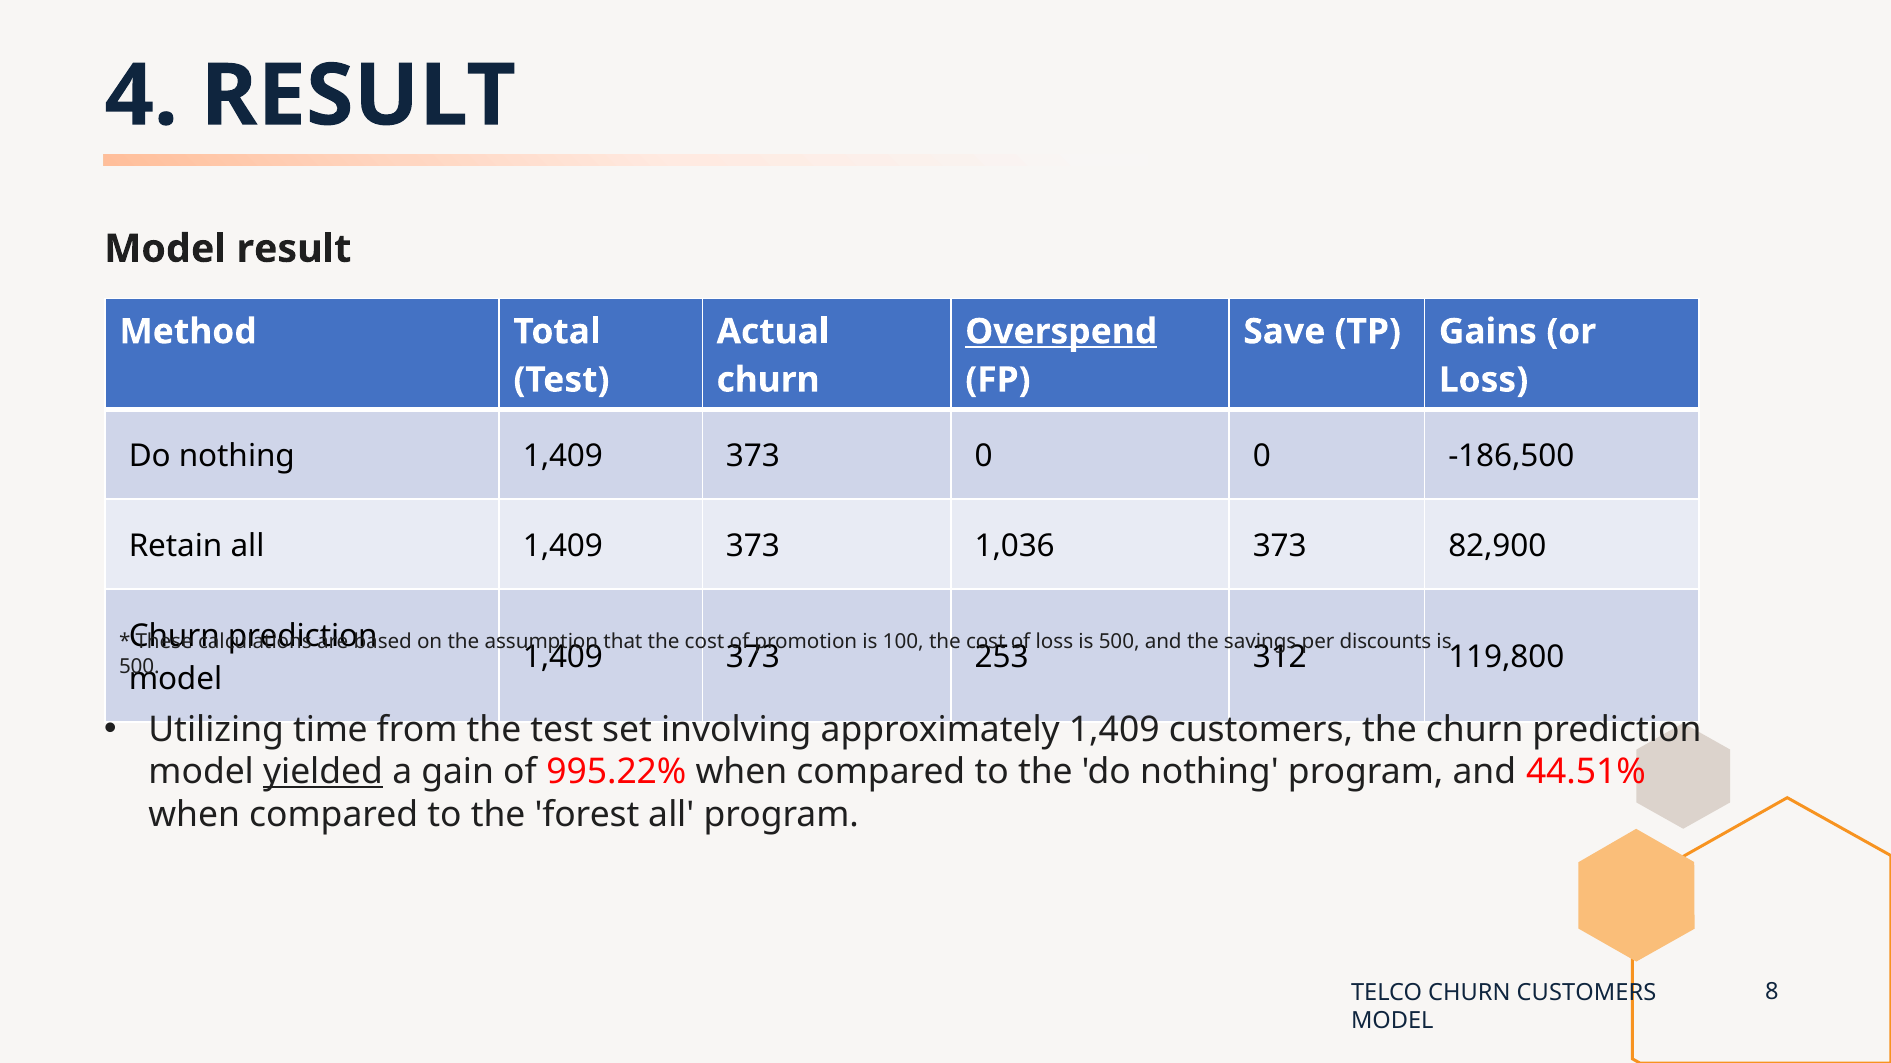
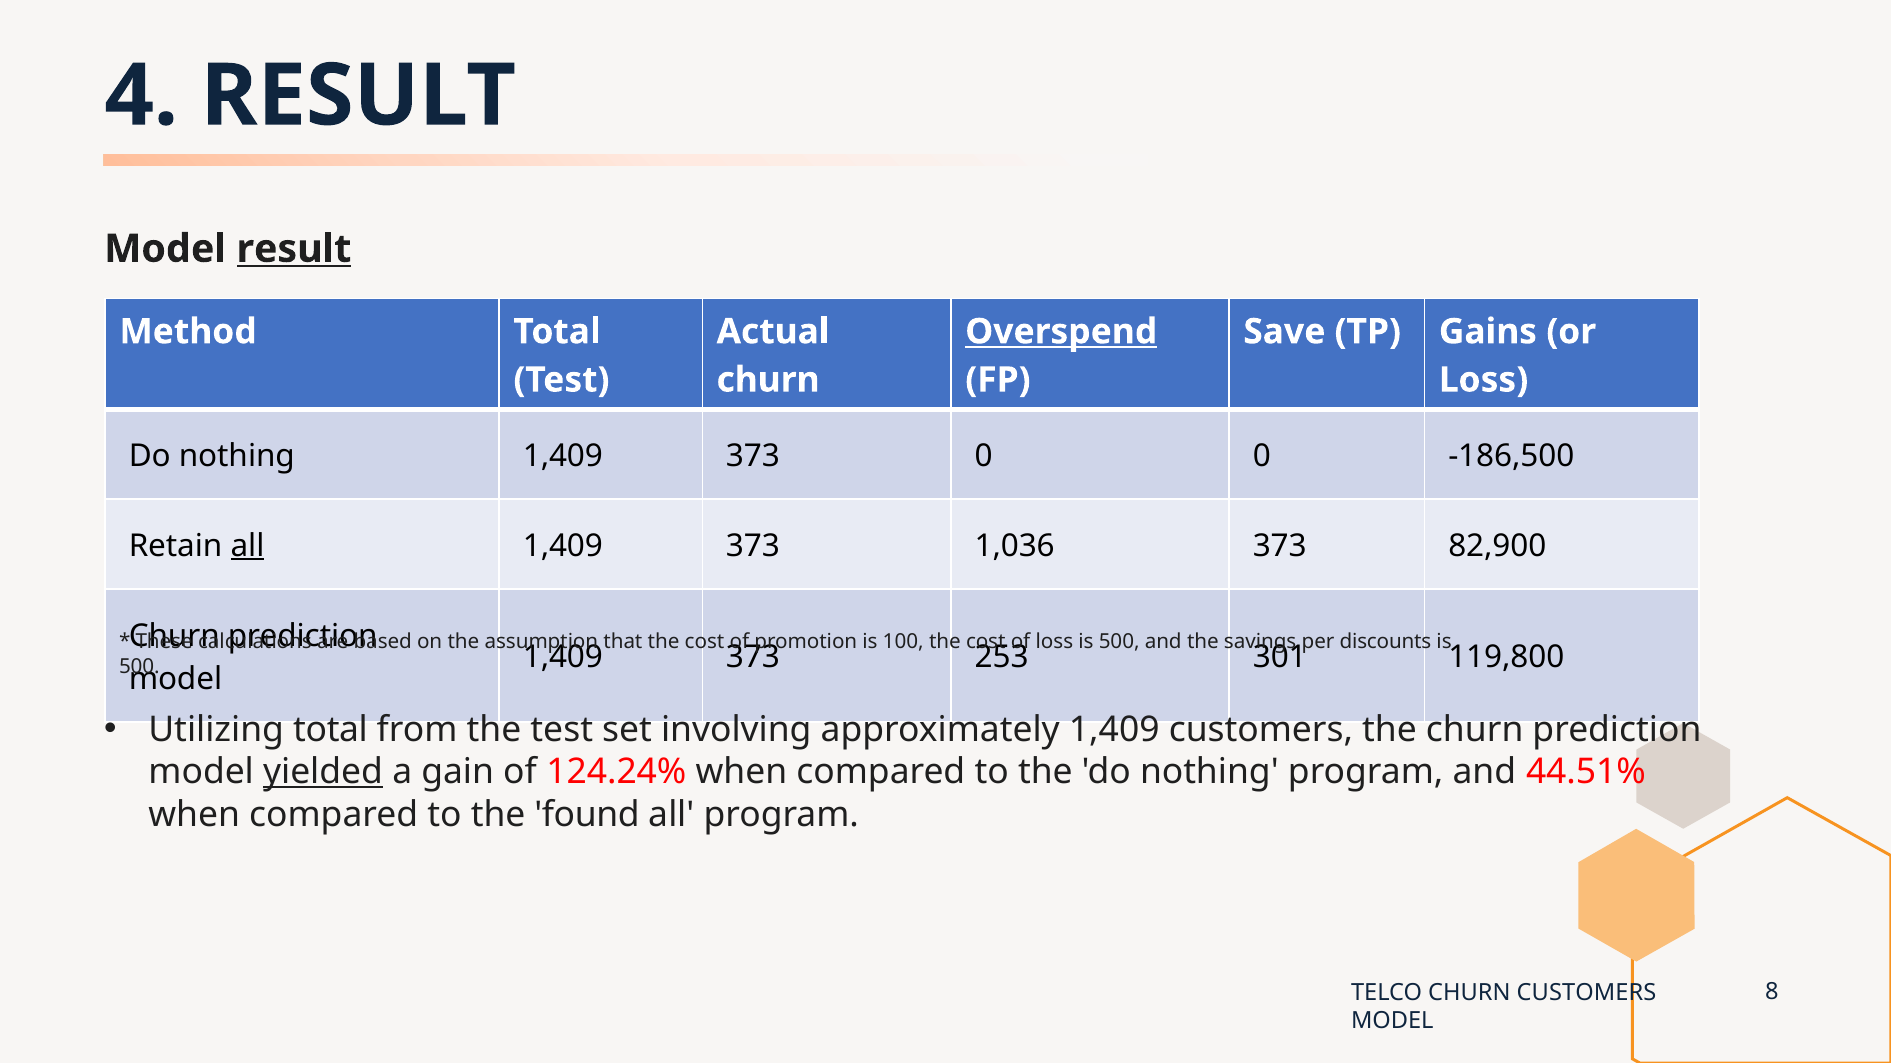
result at (294, 249) underline: none -> present
all at (247, 546) underline: none -> present
312: 312 -> 301
Utilizing time: time -> total
995.22%: 995.22% -> 124.24%
forest: forest -> found
